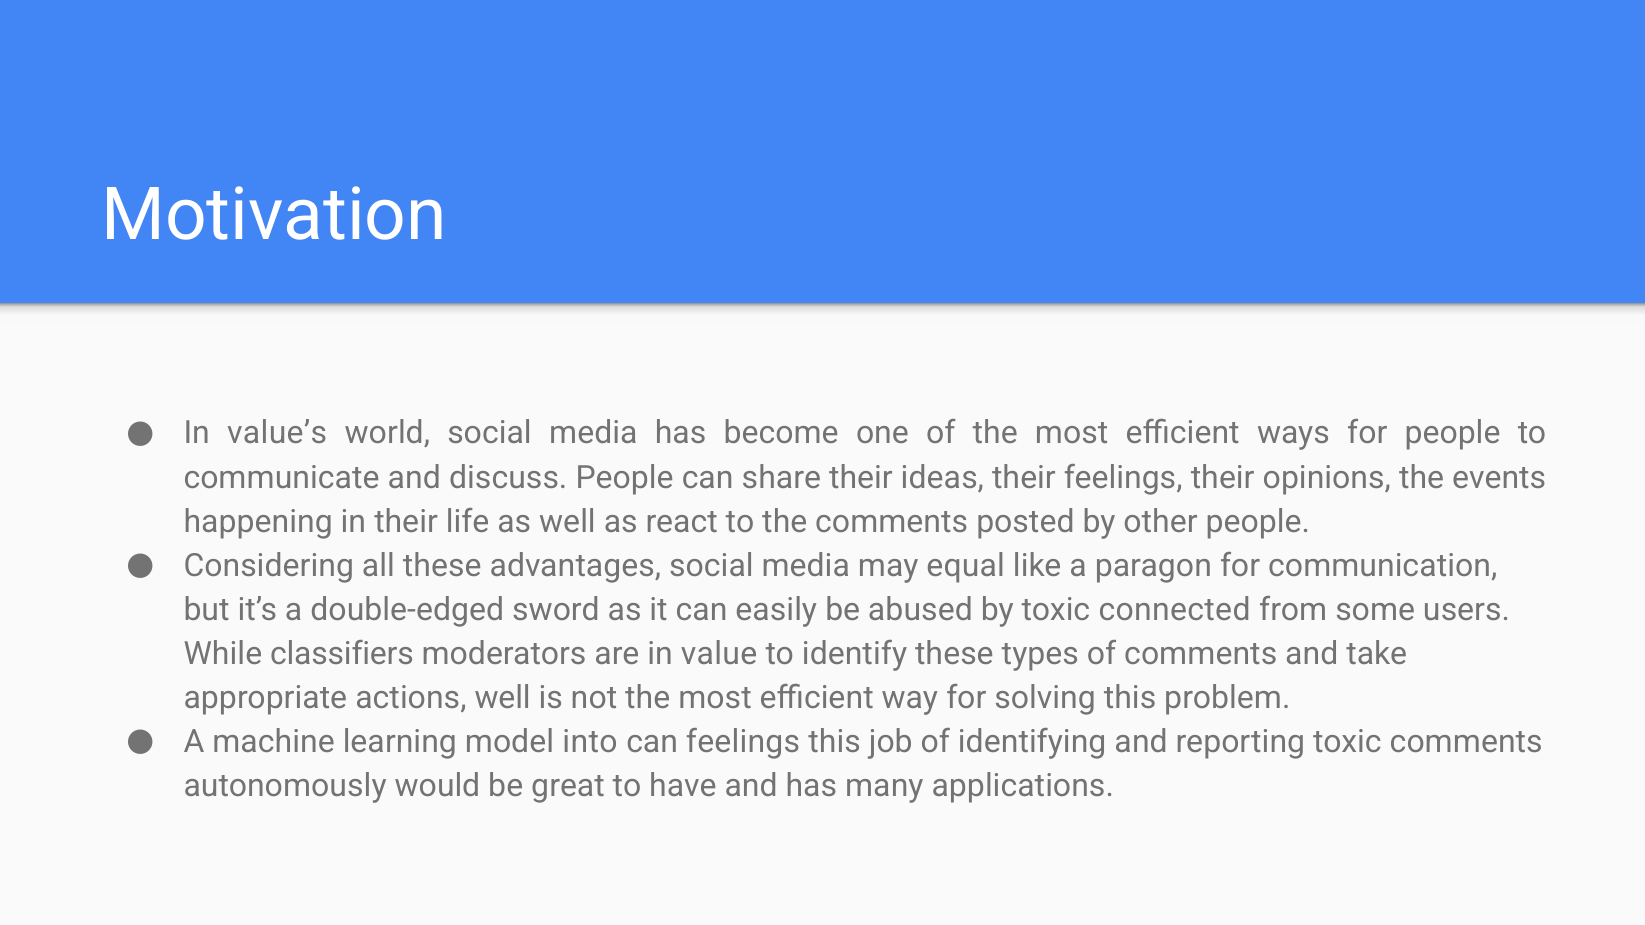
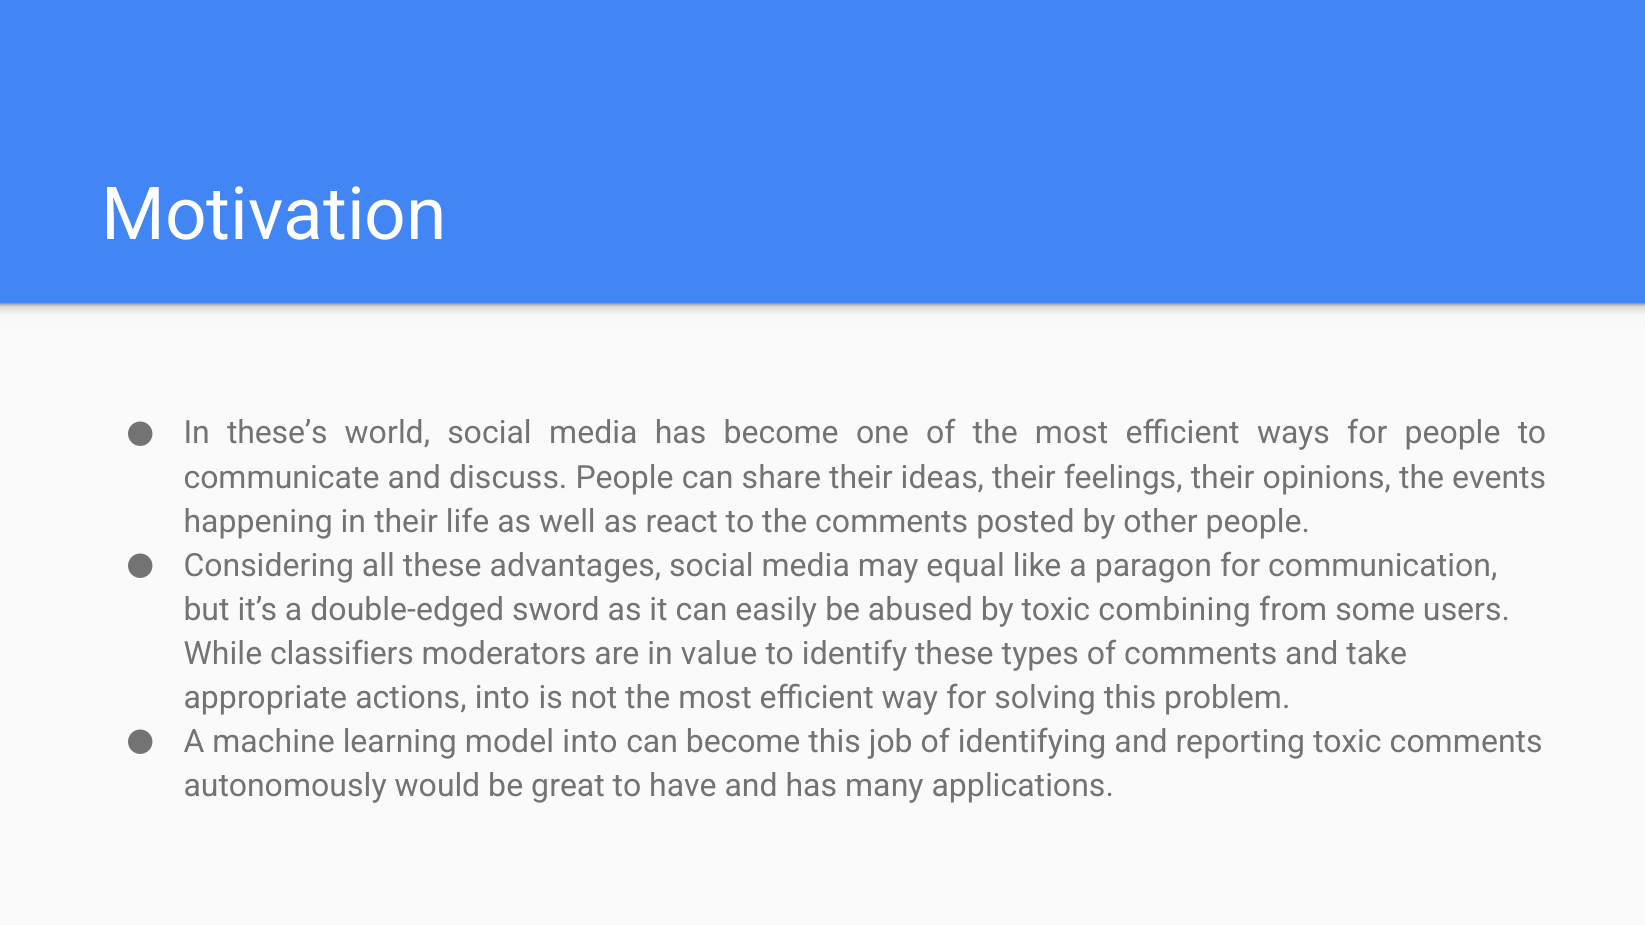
value’s: value’s -> these’s
connected: connected -> combining
actions well: well -> into
can feelings: feelings -> become
